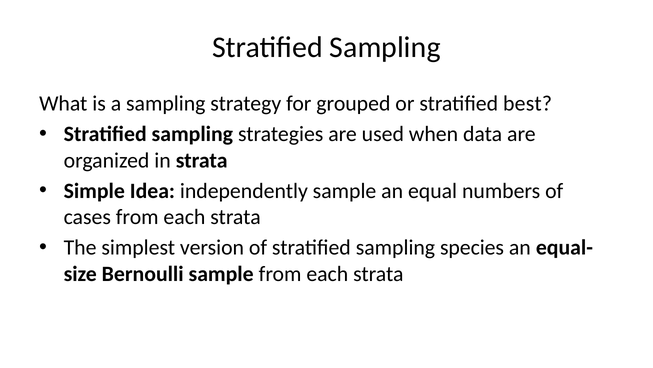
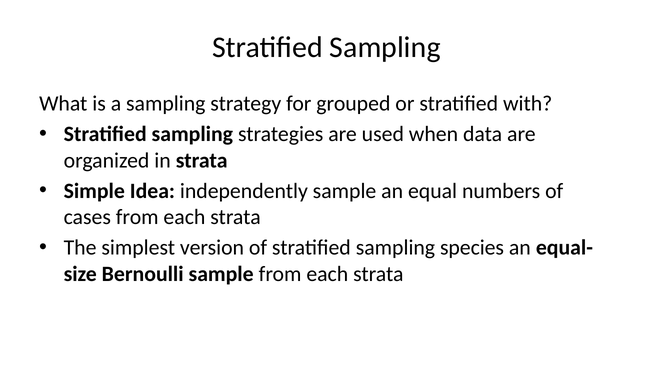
best: best -> with
